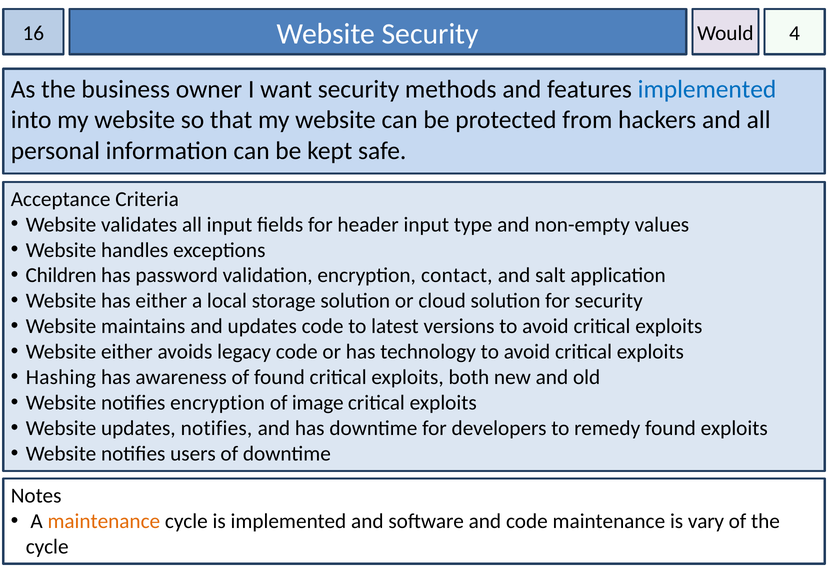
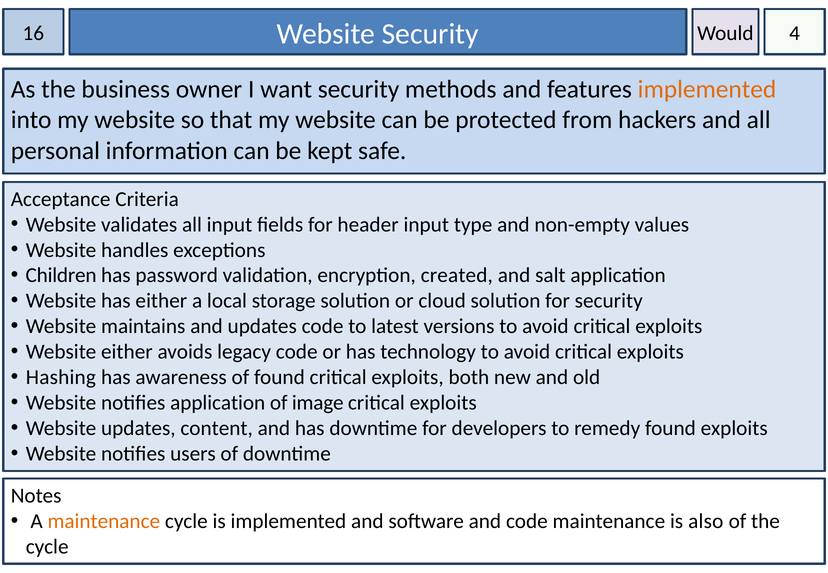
implemented at (707, 90) colour: blue -> orange
contact: contact -> created
notifies encryption: encryption -> application
updates notifies: notifies -> content
vary: vary -> also
